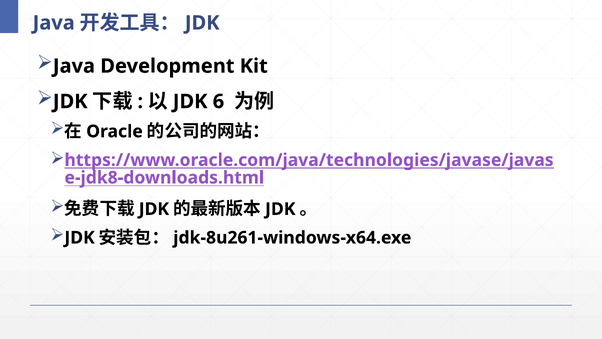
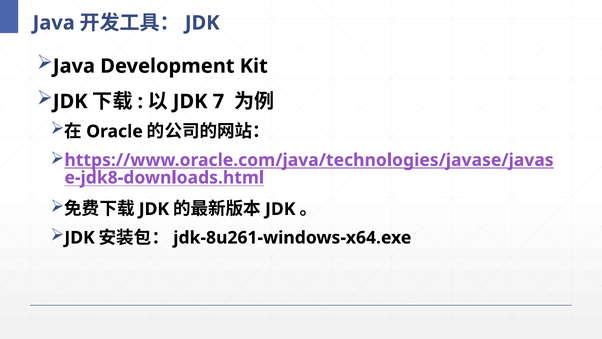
6: 6 -> 7
